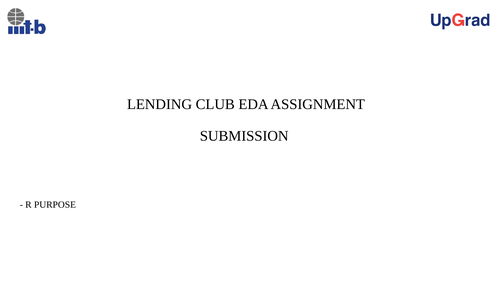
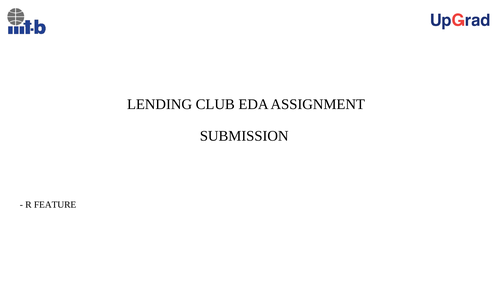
PURPOSE: PURPOSE -> FEATURE
